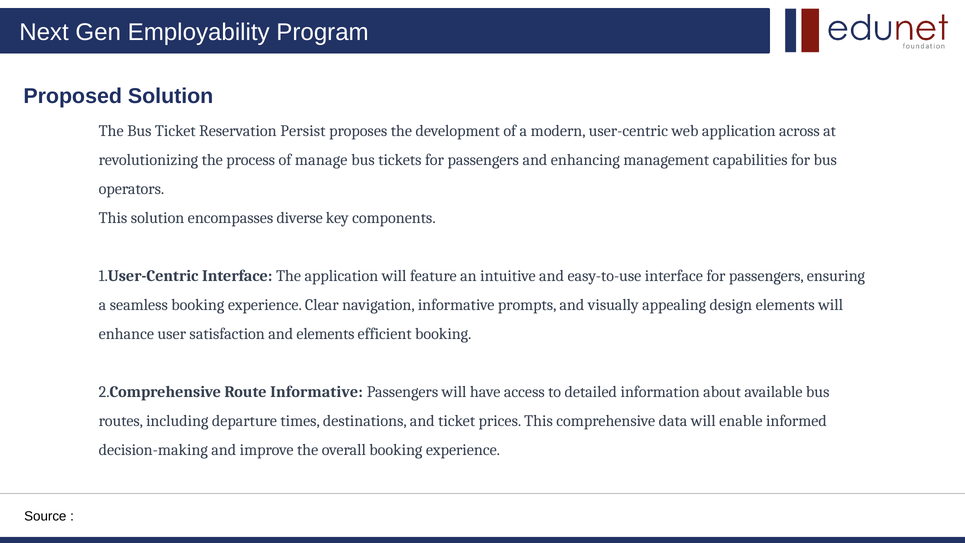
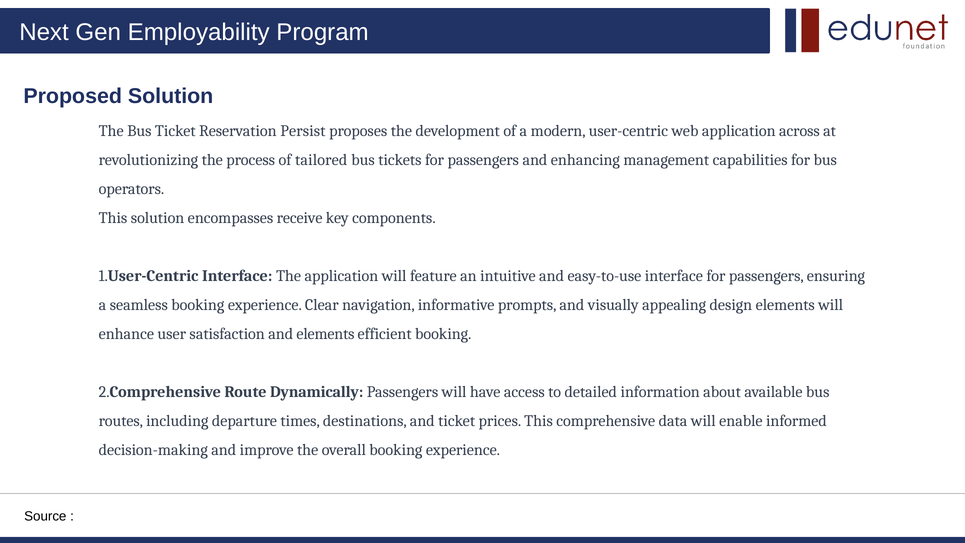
manage: manage -> tailored
diverse: diverse -> receive
Route Informative: Informative -> Dynamically
